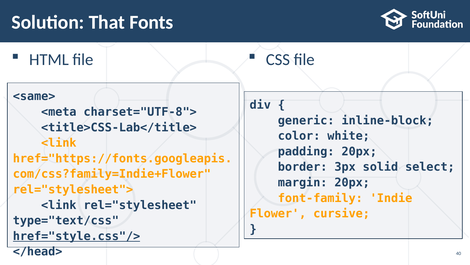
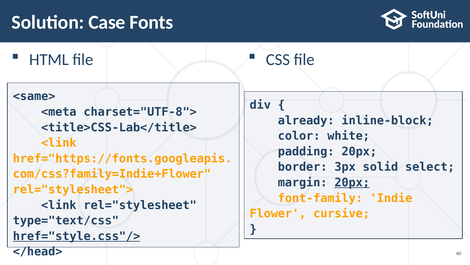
That: That -> Case
generic: generic -> already
20px at (352, 182) underline: none -> present
